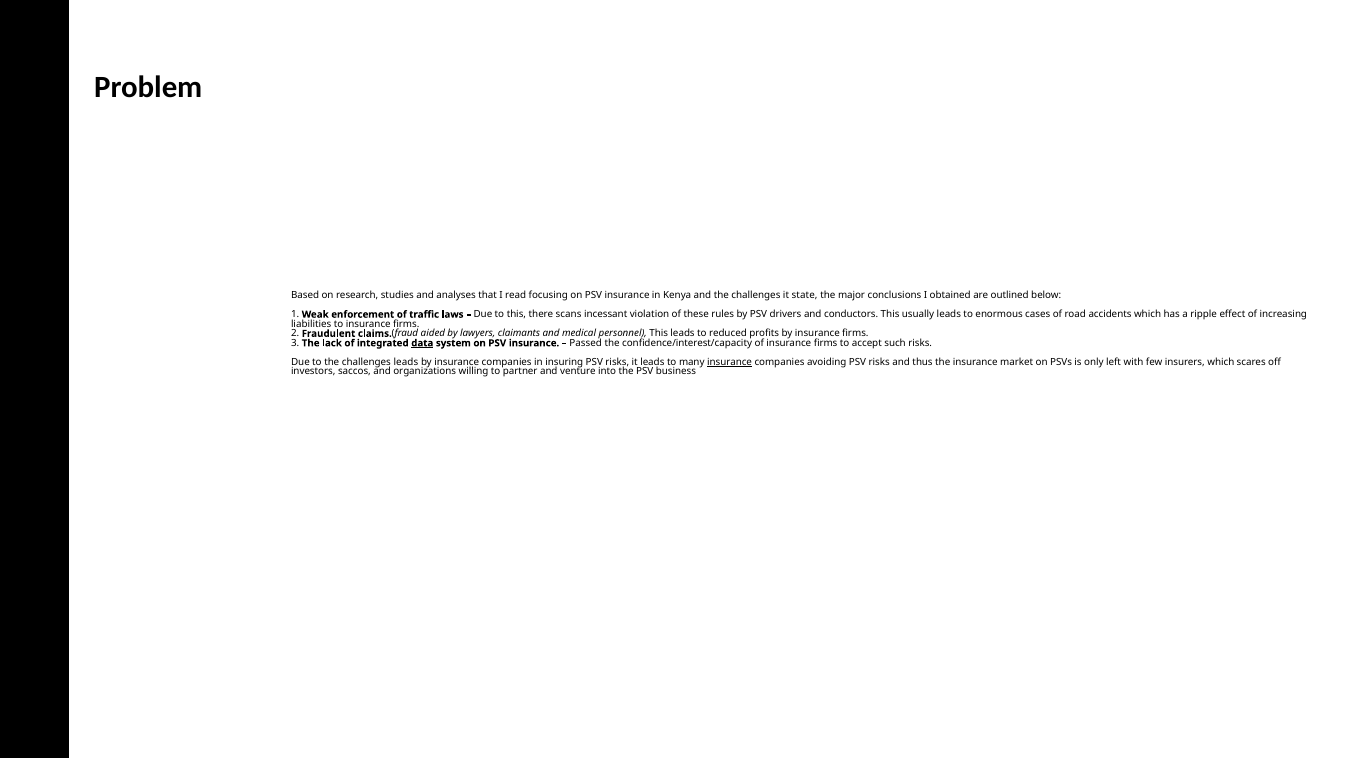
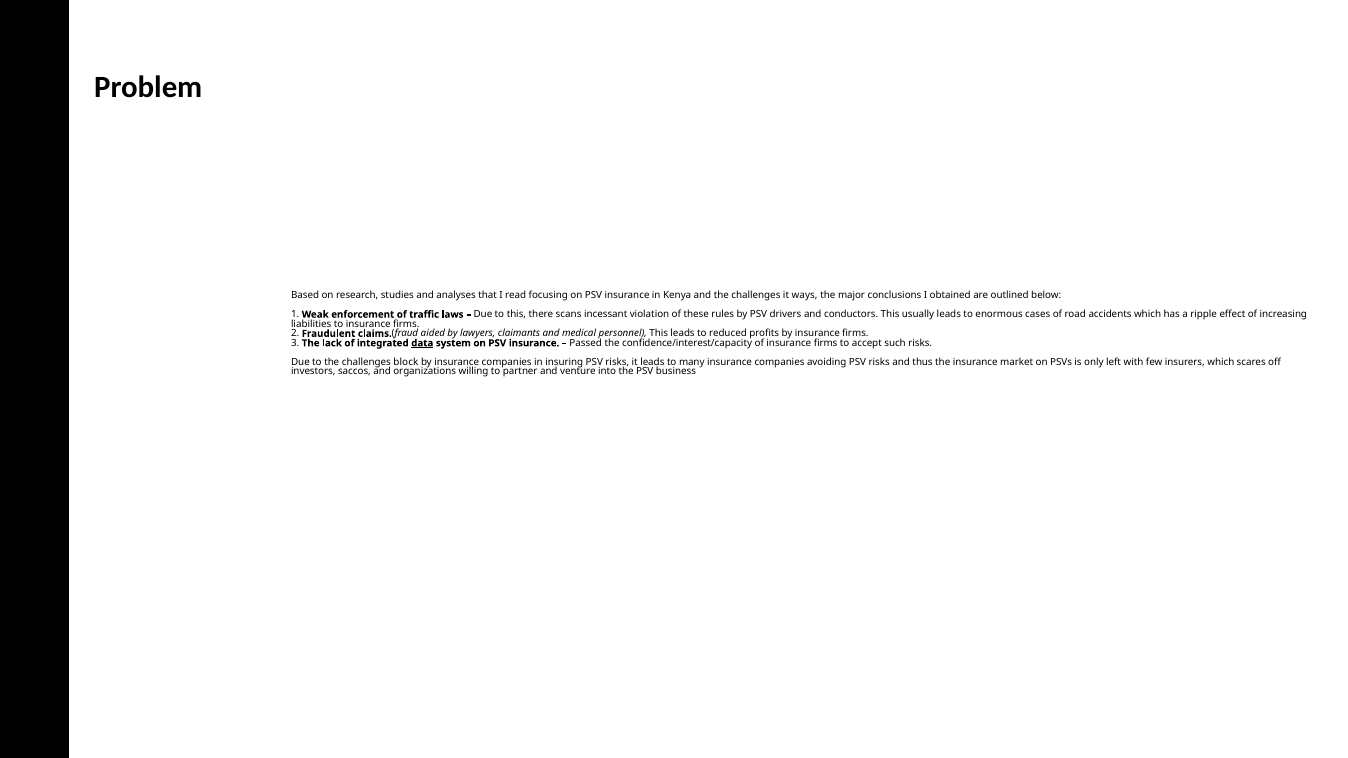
state: state -> ways
challenges leads: leads -> block
insurance at (730, 362) underline: present -> none
